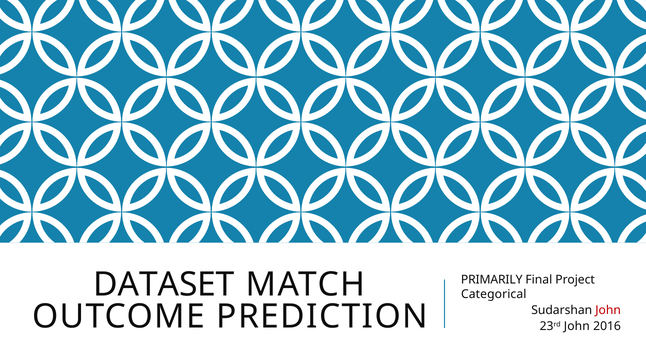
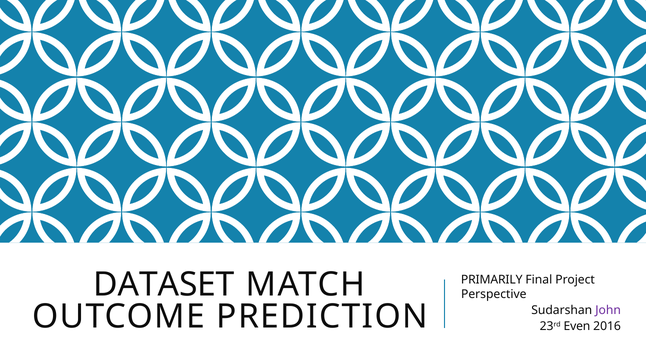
Categorical: Categorical -> Perspective
John at (608, 310) colour: red -> purple
23rd John: John -> Even
